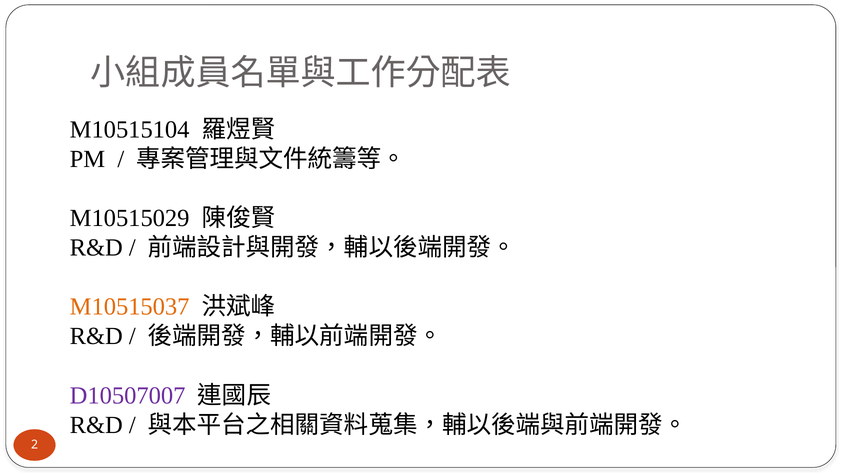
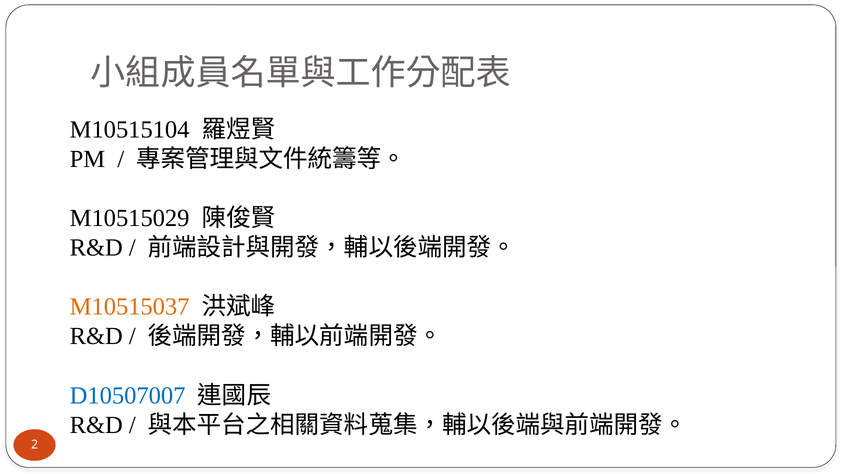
D10507007 colour: purple -> blue
